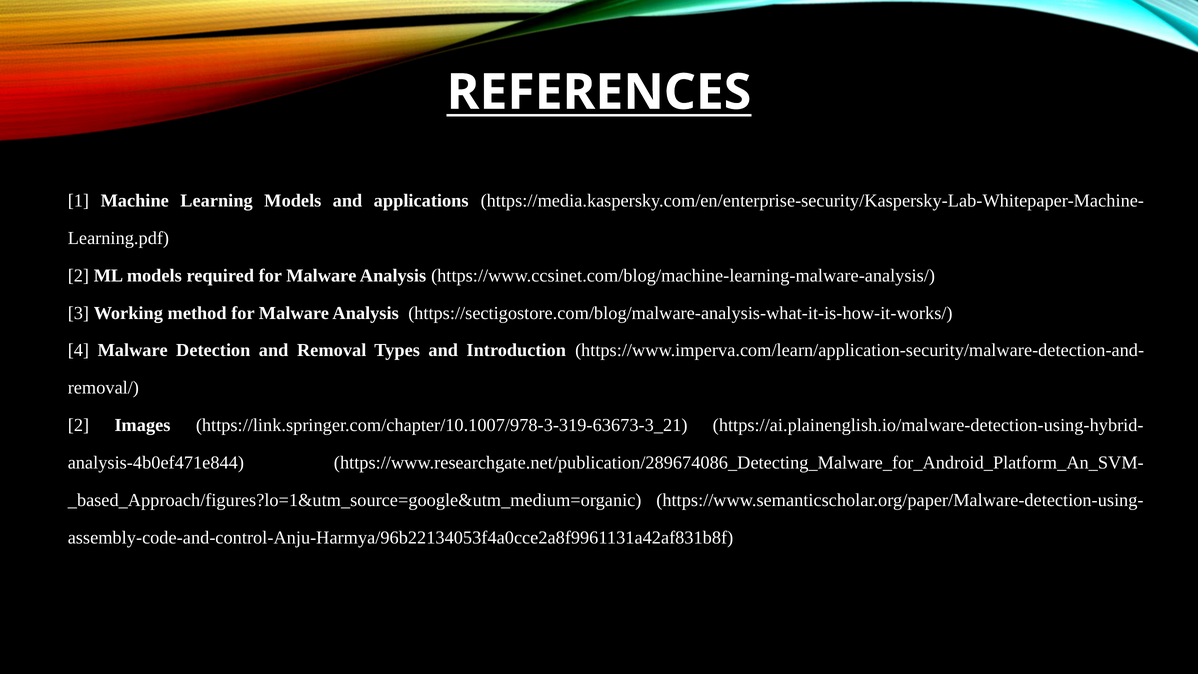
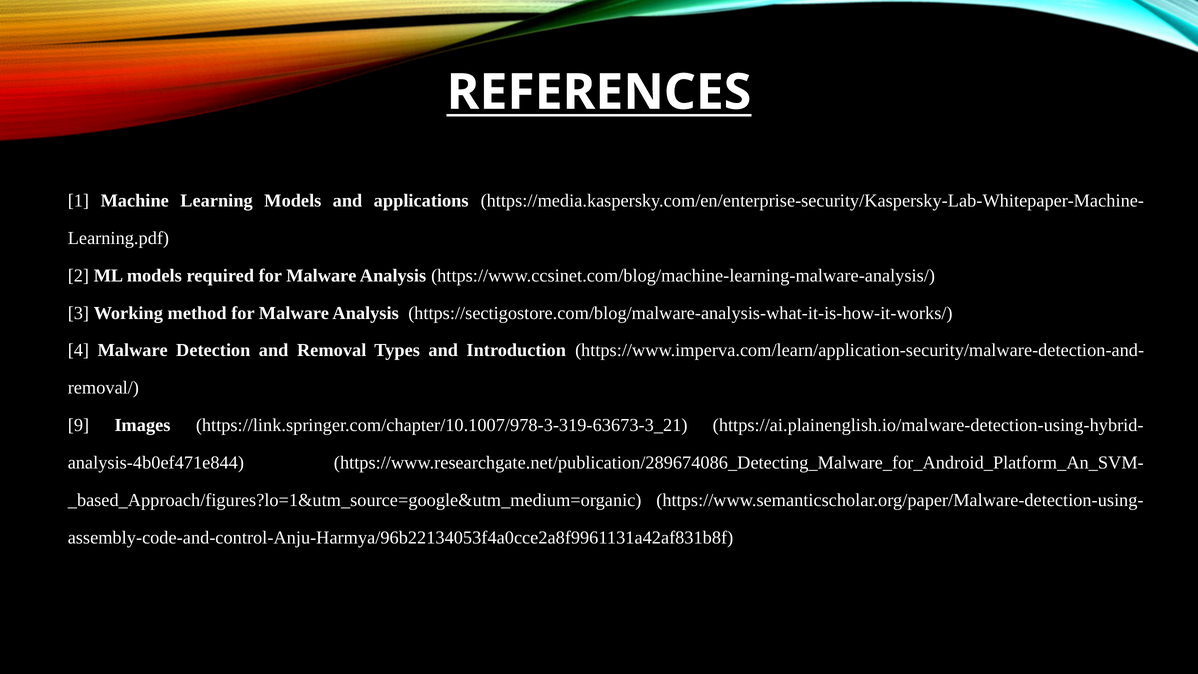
2 at (78, 425): 2 -> 9
